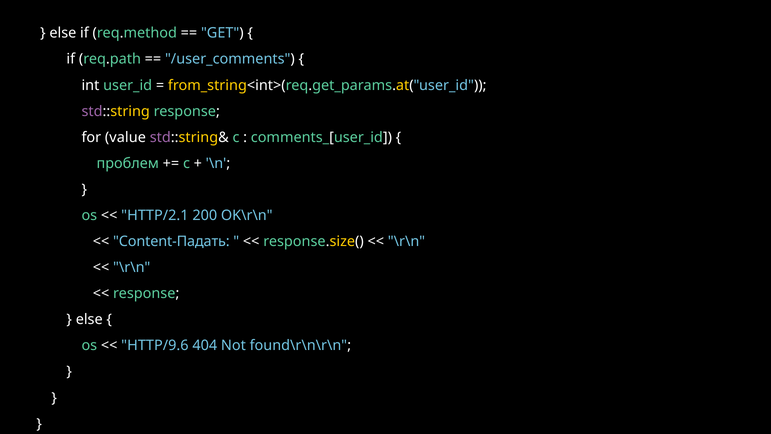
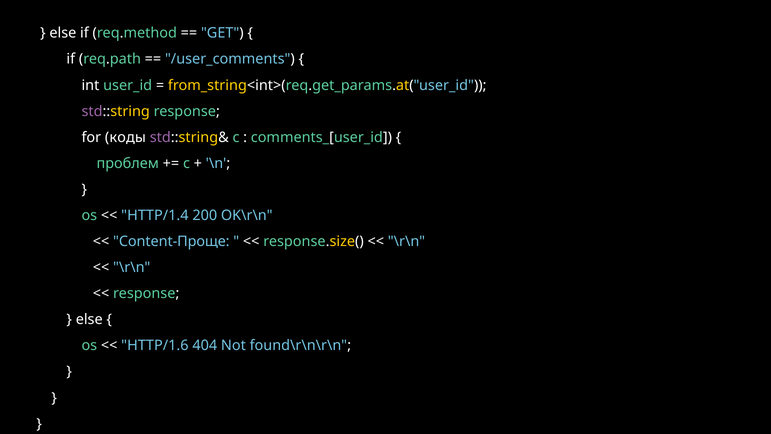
value: value -> коды
HTTP/2.1: HTTP/2.1 -> HTTP/1.4
Content-Падать: Content-Падать -> Content-Проще
HTTP/9.6: HTTP/9.6 -> HTTP/1.6
